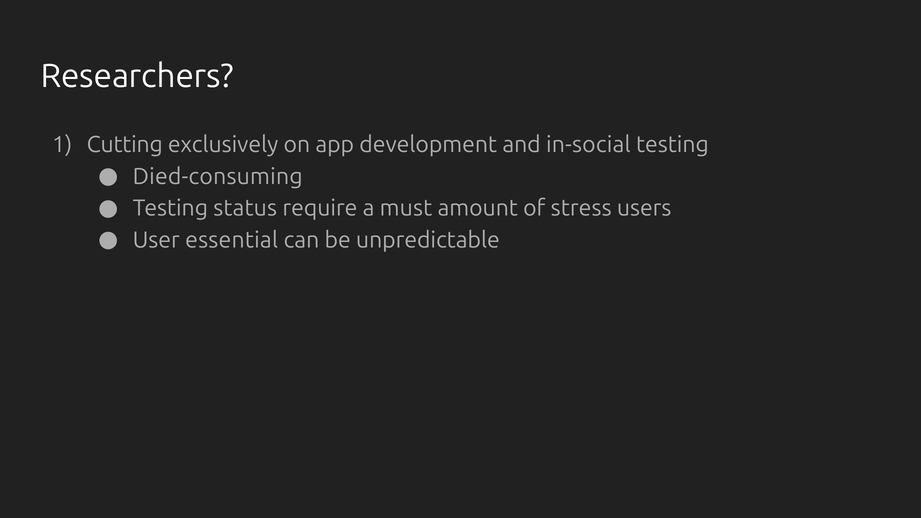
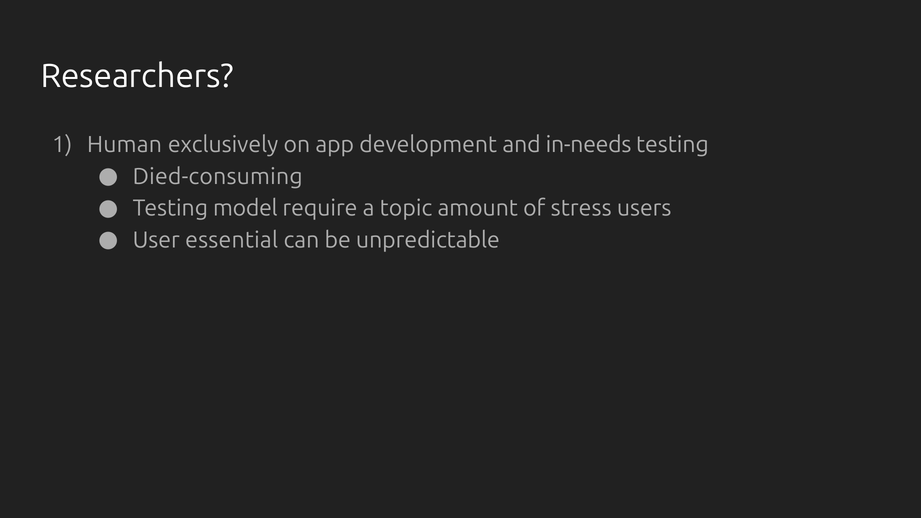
Cutting: Cutting -> Human
in-social: in-social -> in-needs
status: status -> model
must: must -> topic
